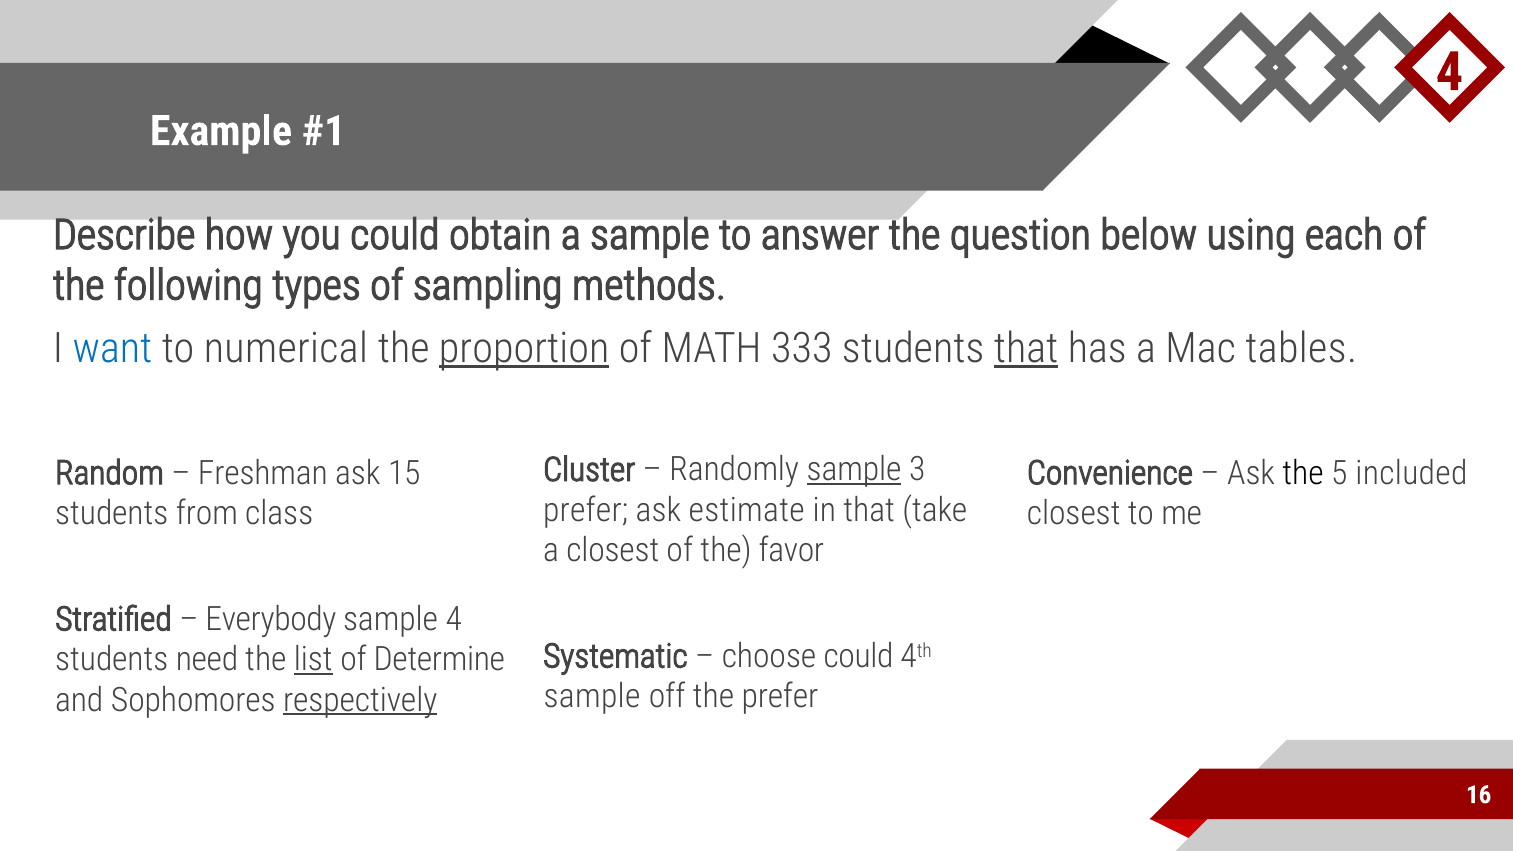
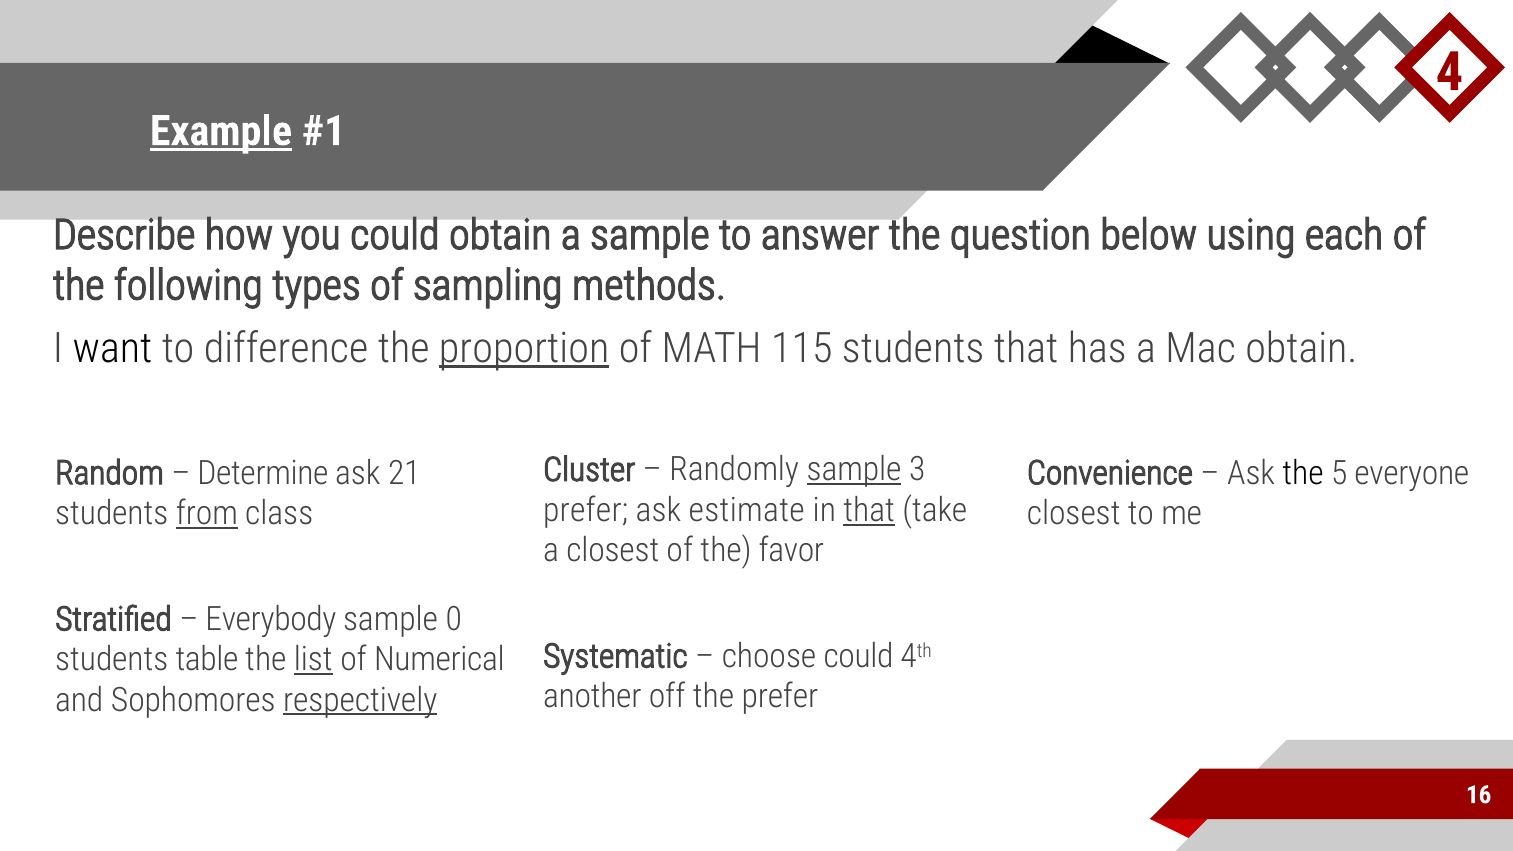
Example underline: none -> present
want colour: blue -> black
numerical: numerical -> difference
333: 333 -> 115
that at (1026, 349) underline: present -> none
Mac tables: tables -> obtain
Freshman: Freshman -> Determine
15: 15 -> 21
included: included -> everyone
that at (869, 510) underline: none -> present
from underline: none -> present
sample 4: 4 -> 0
need: need -> table
Determine: Determine -> Numerical
sample at (592, 697): sample -> another
